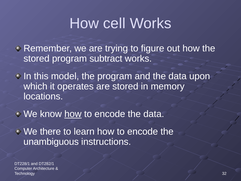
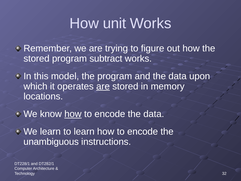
cell: cell -> unit
are at (103, 86) underline: none -> present
We there: there -> learn
